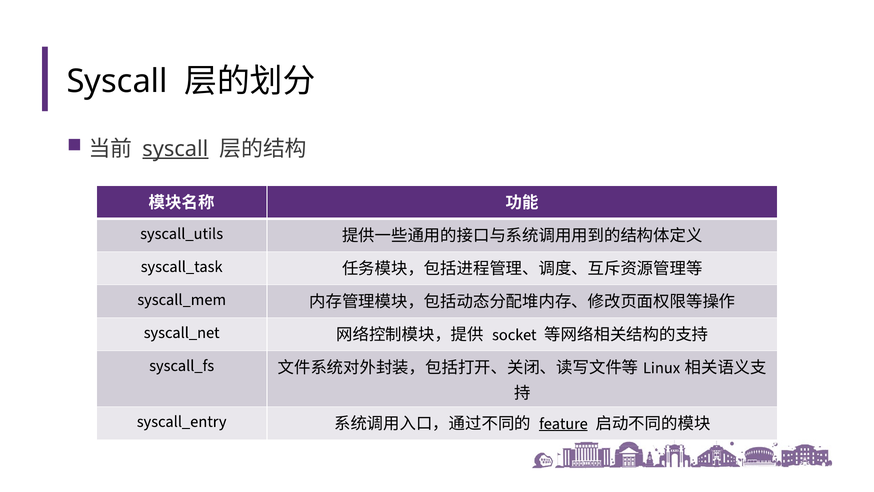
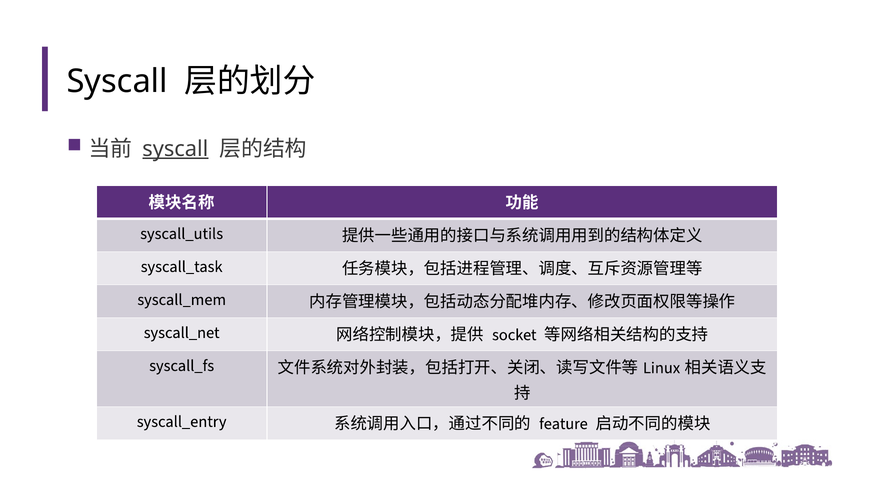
feature underline: present -> none
